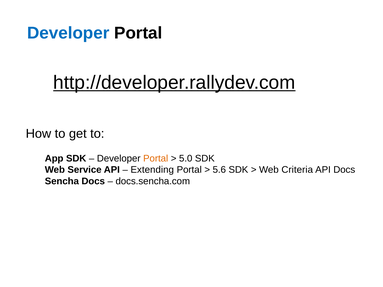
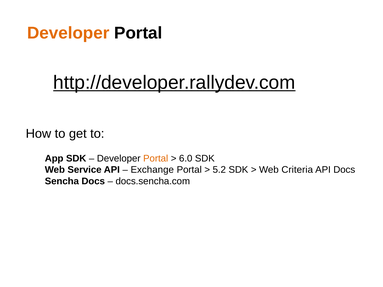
Developer at (68, 33) colour: blue -> orange
5.0: 5.0 -> 6.0
Extending: Extending -> Exchange
5.6: 5.6 -> 5.2
